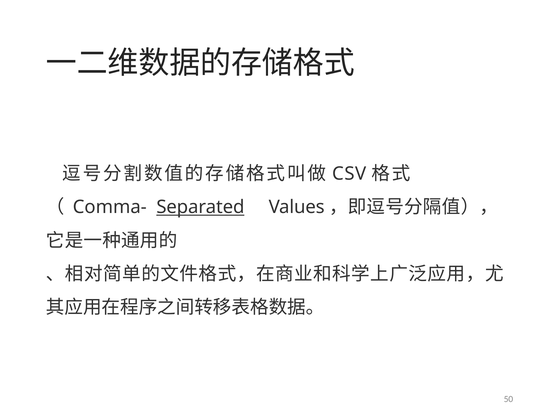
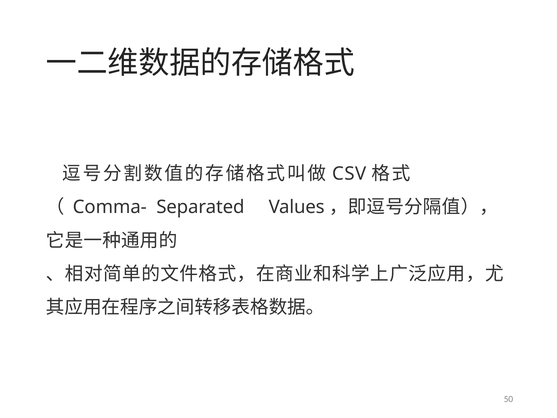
Separated underline: present -> none
